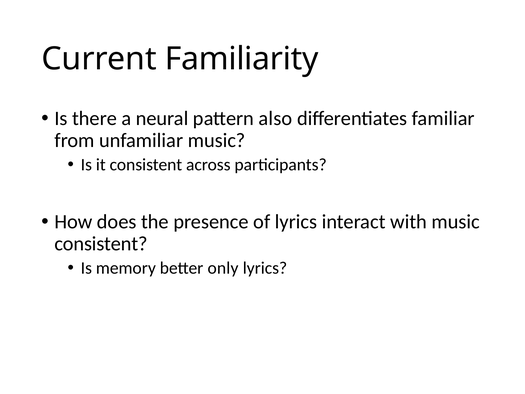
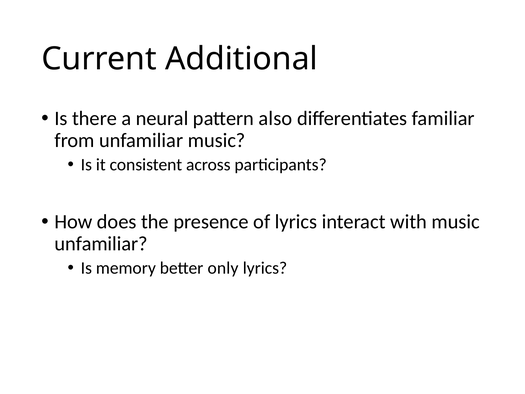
Familiarity: Familiarity -> Additional
consistent at (101, 244): consistent -> unfamiliar
